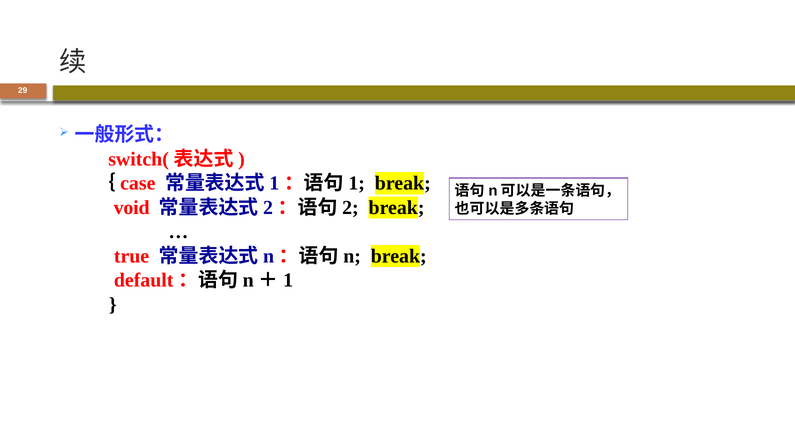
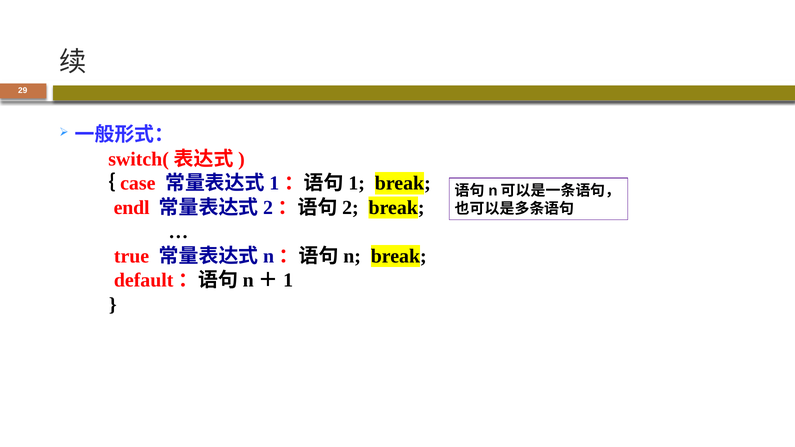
void: void -> endl
